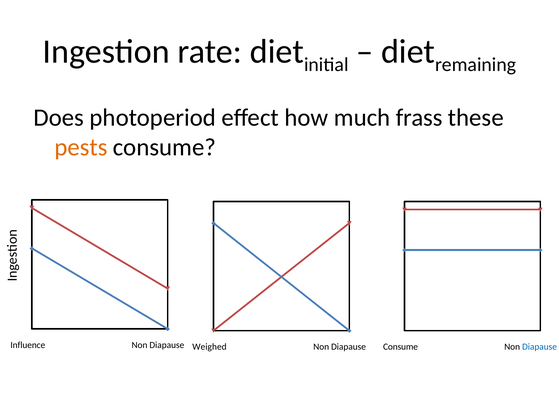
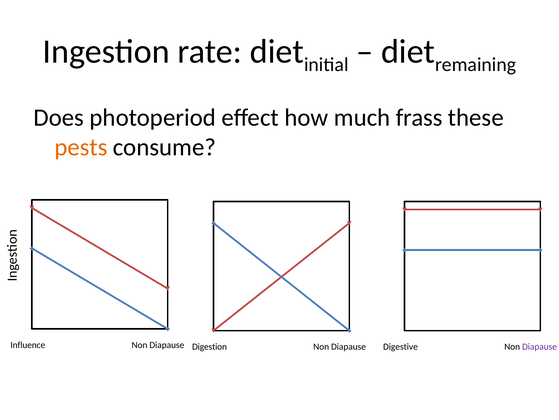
Weighed: Weighed -> Digestion
Diapause Consume: Consume -> Digestive
Diapause at (540, 346) colour: blue -> purple
